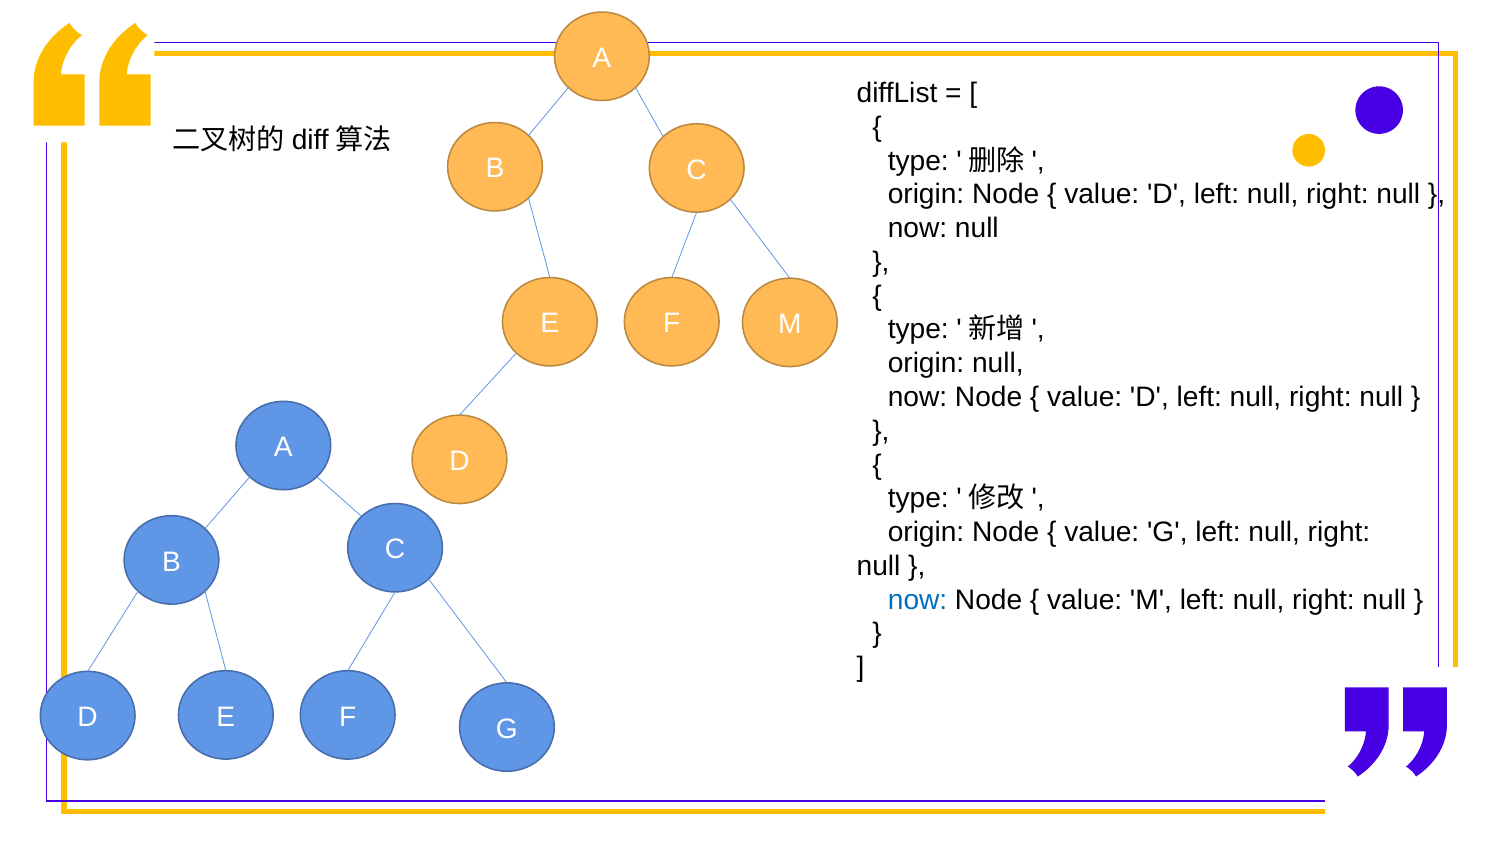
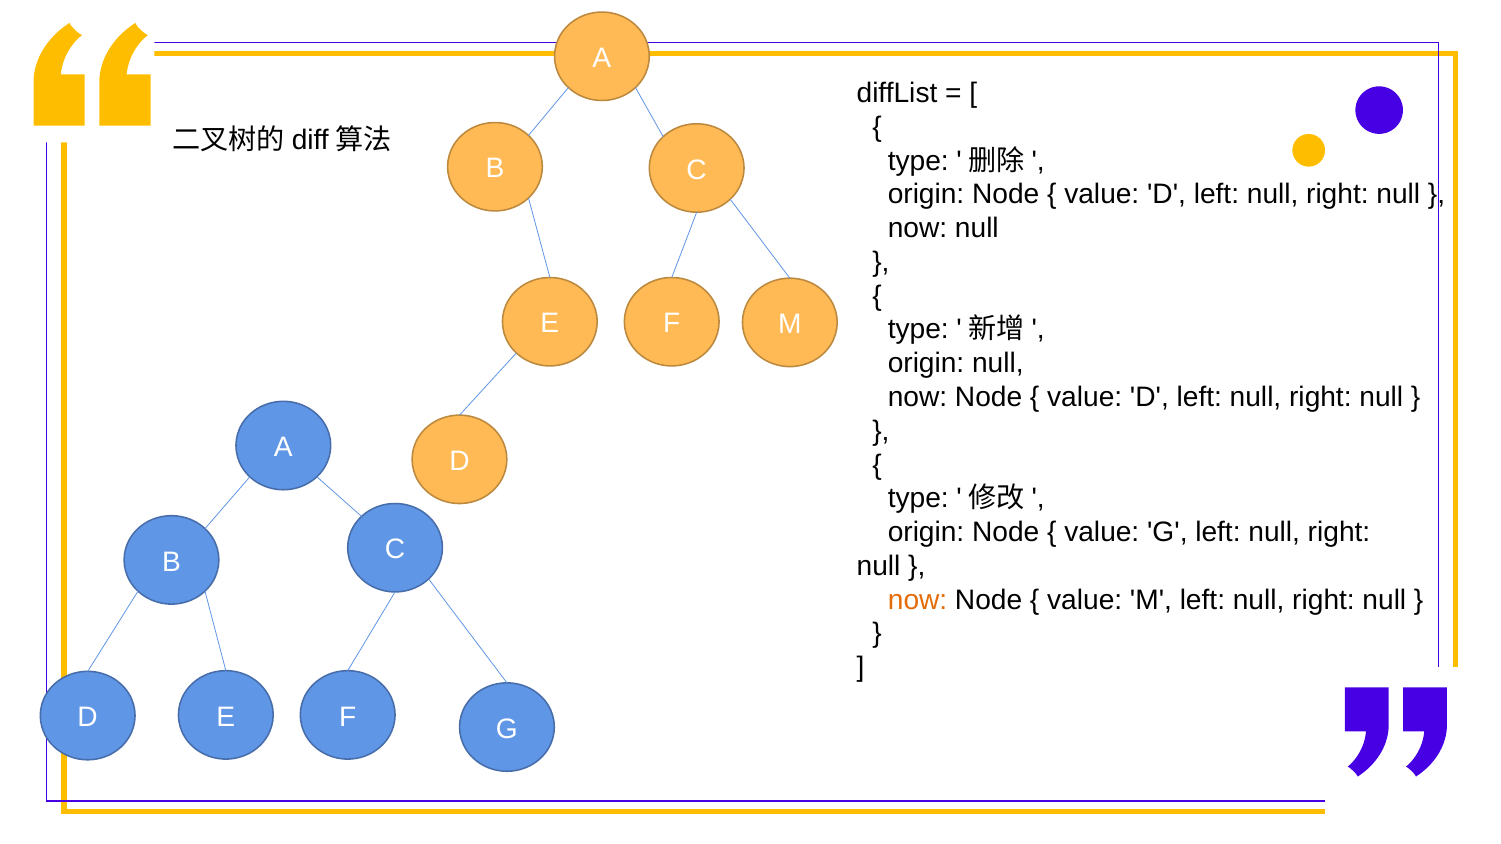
now at (918, 600) colour: blue -> orange
